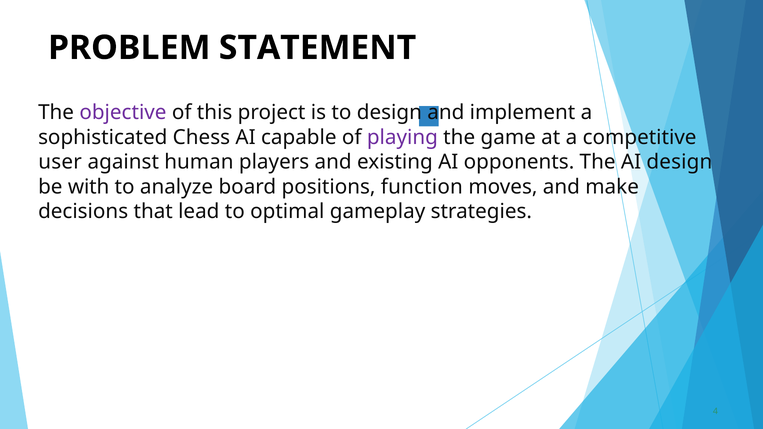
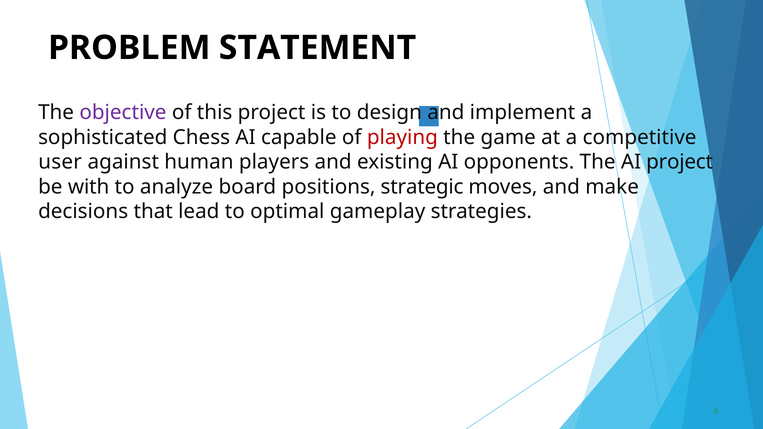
playing colour: purple -> red
AI design: design -> project
function: function -> strategic
